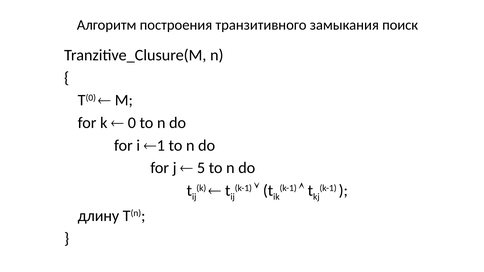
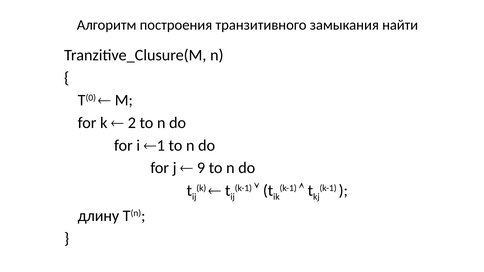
поиск: поиск -> найти
0: 0 -> 2
5: 5 -> 9
